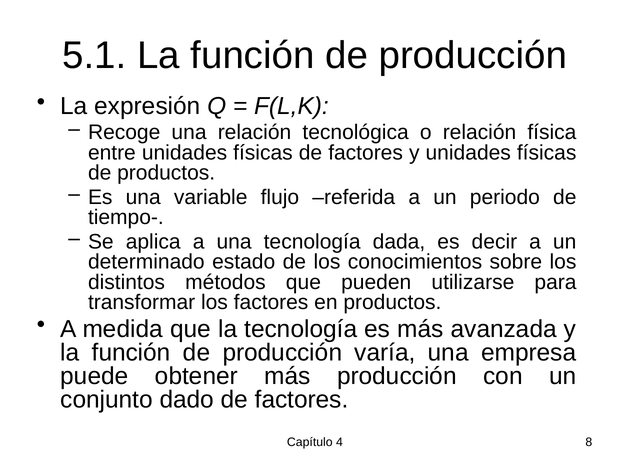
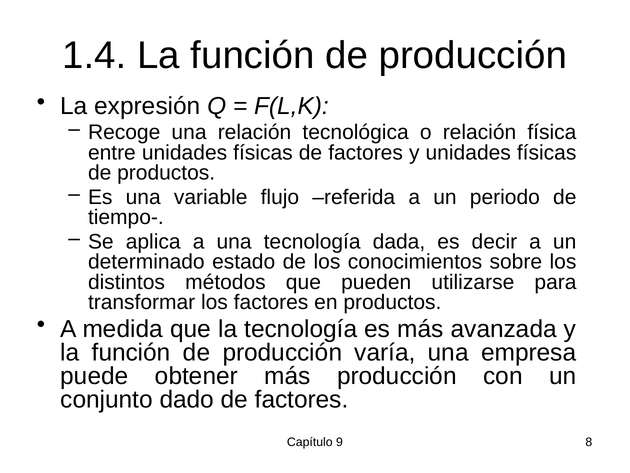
5.1: 5.1 -> 1.4
4: 4 -> 9
